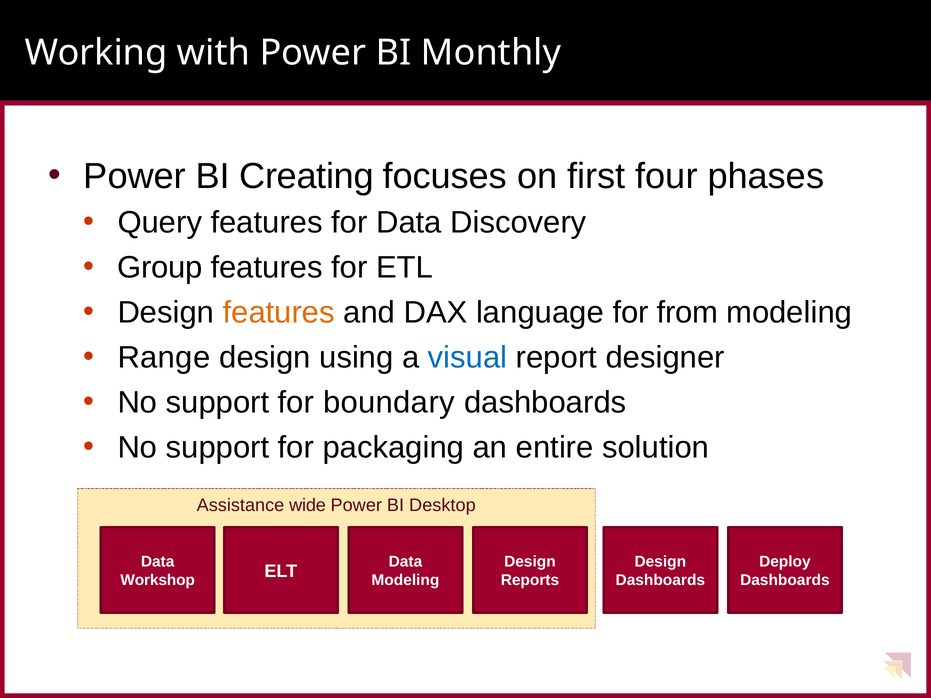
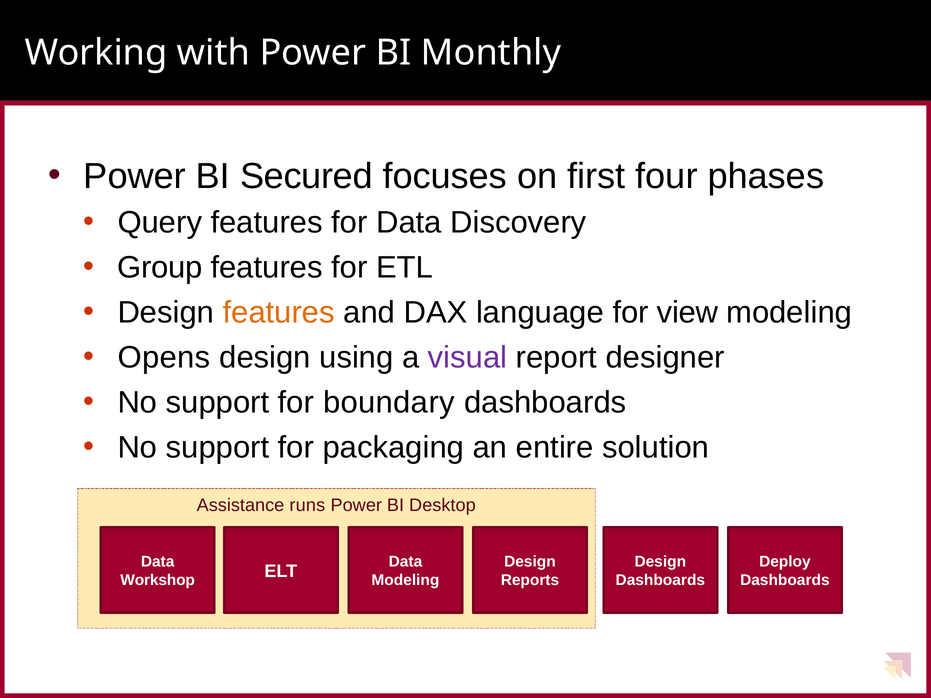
Creating: Creating -> Secured
from: from -> view
Range: Range -> Opens
visual colour: blue -> purple
wide: wide -> runs
